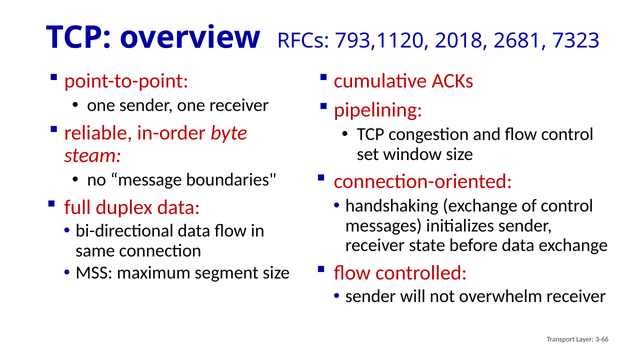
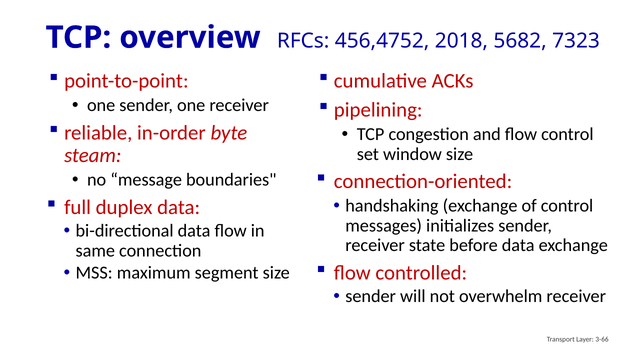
793,1120: 793,1120 -> 456,4752
2681: 2681 -> 5682
